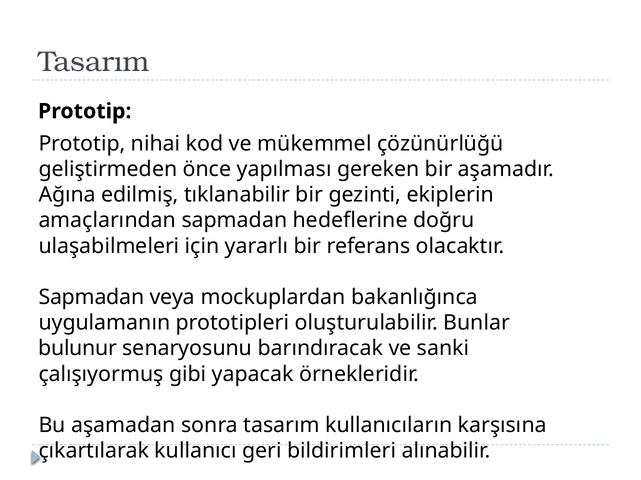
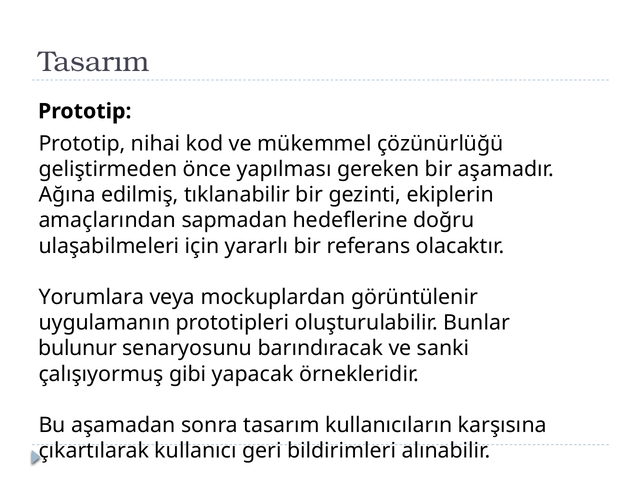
Sapmadan at (91, 298): Sapmadan -> Yorumlara
bakanlığınca: bakanlığınca -> görüntülenir
